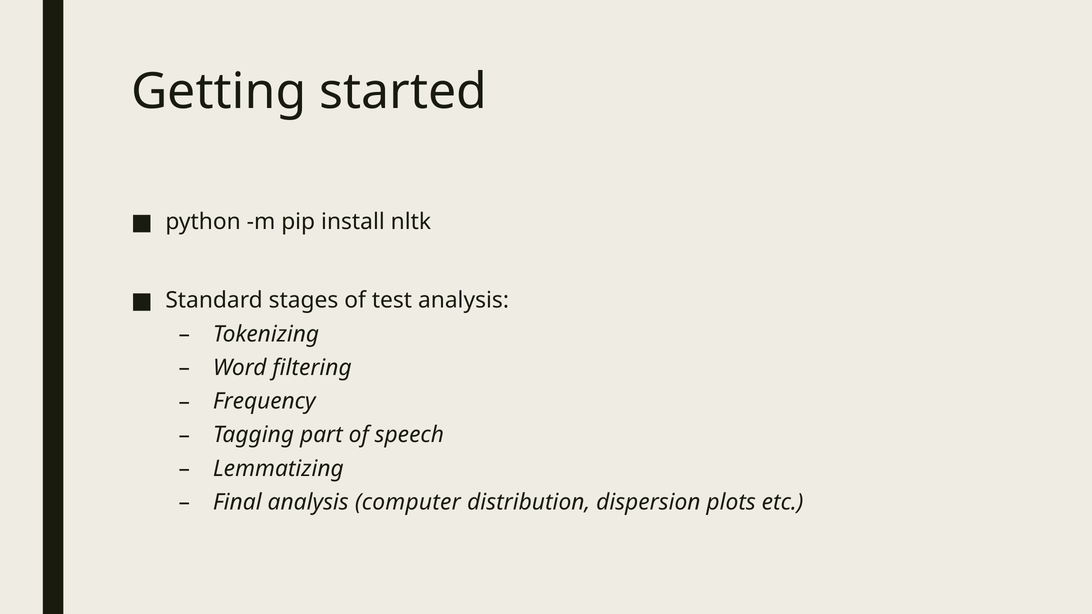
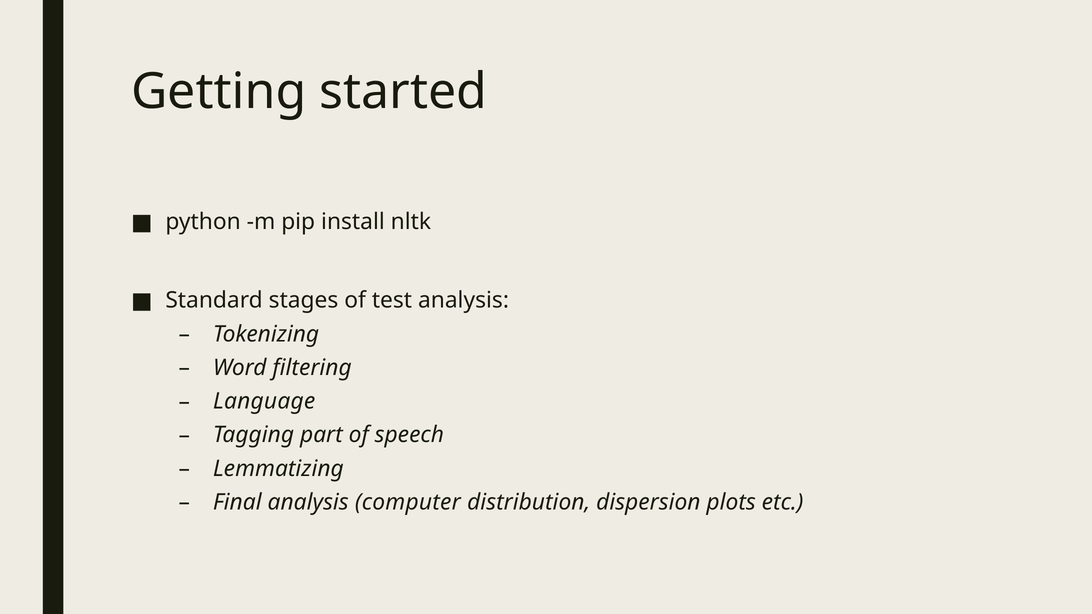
Frequency: Frequency -> Language
